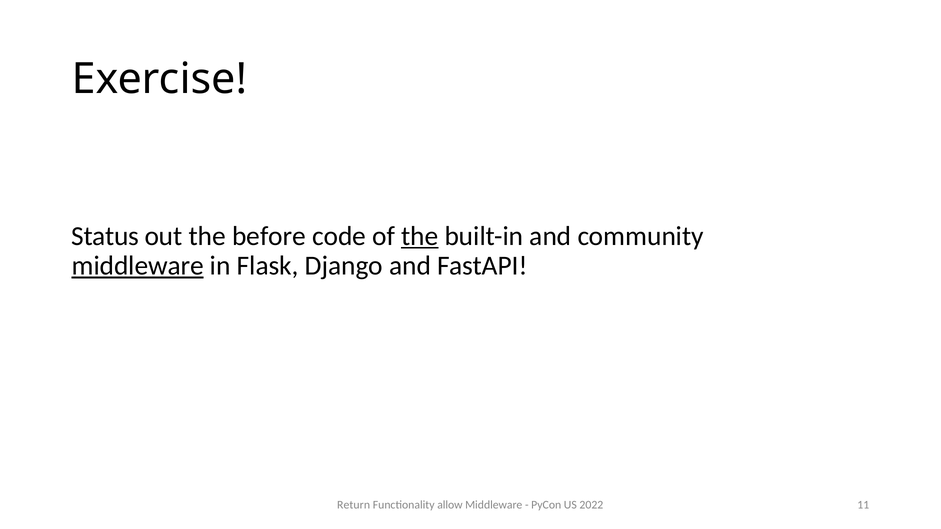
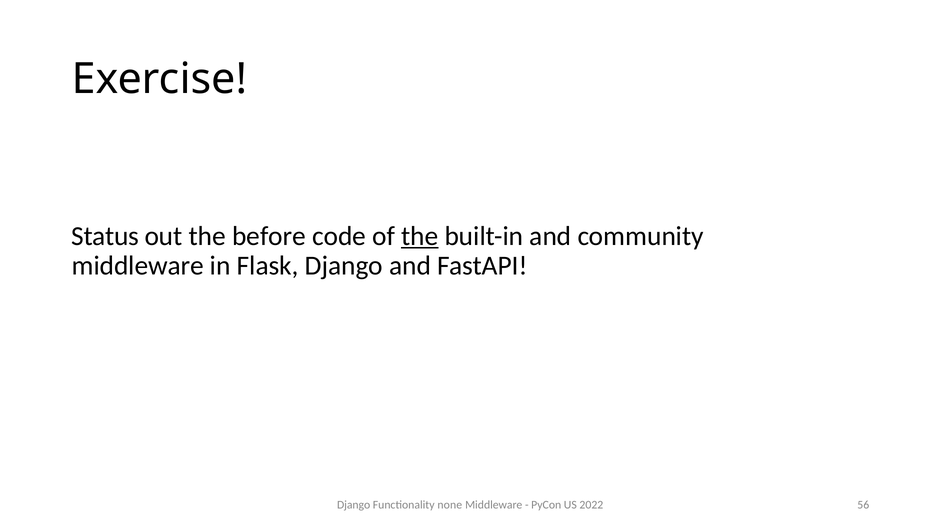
middleware at (138, 266) underline: present -> none
Return at (354, 505): Return -> Django
allow: allow -> none
11: 11 -> 56
